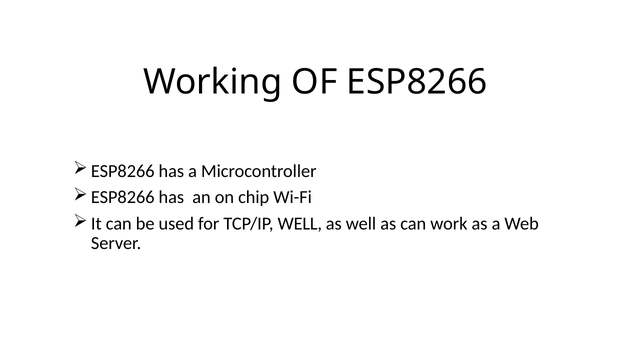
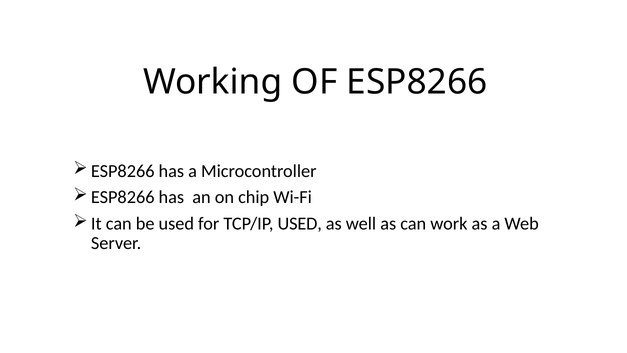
TCP/IP WELL: WELL -> USED
